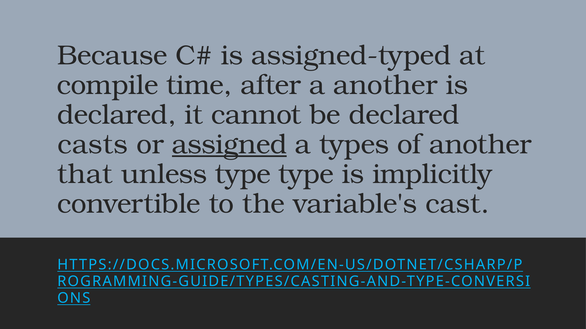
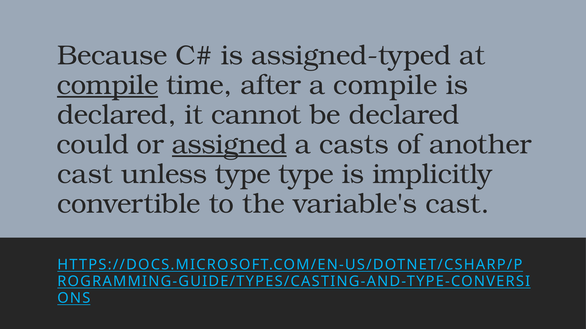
compile at (108, 85) underline: none -> present
a another: another -> compile
casts: casts -> could
types: types -> casts
that at (85, 174): that -> cast
